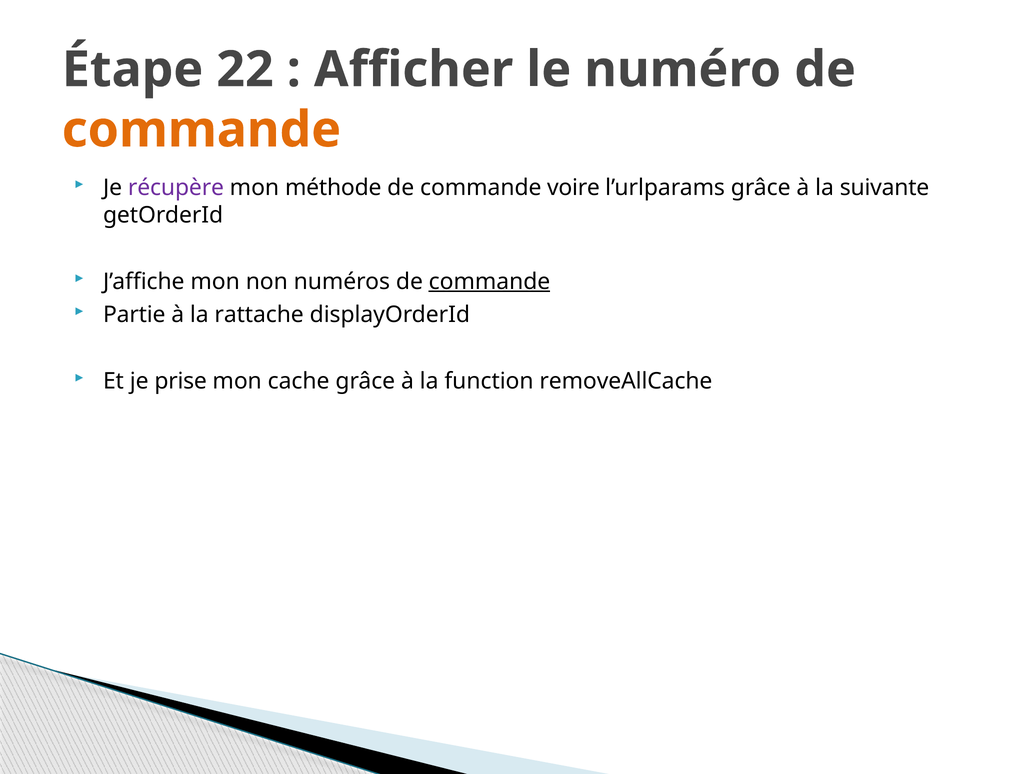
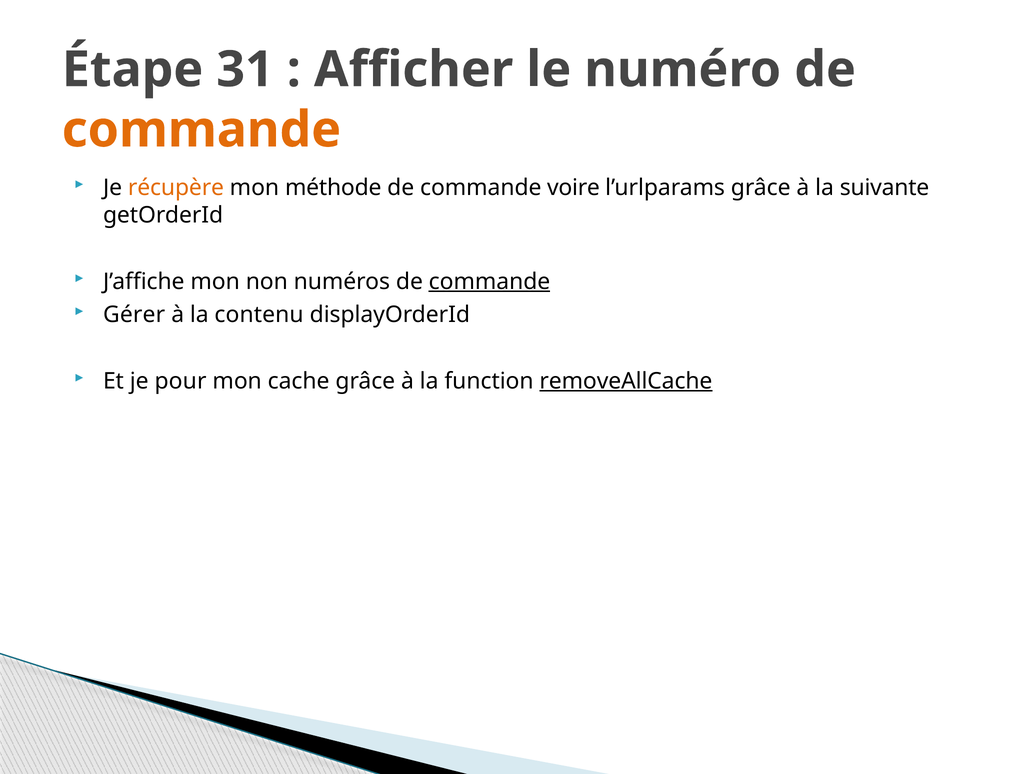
22: 22 -> 31
récupère colour: purple -> orange
Partie: Partie -> Gérer
rattache: rattache -> contenu
prise: prise -> pour
removeAllCache underline: none -> present
